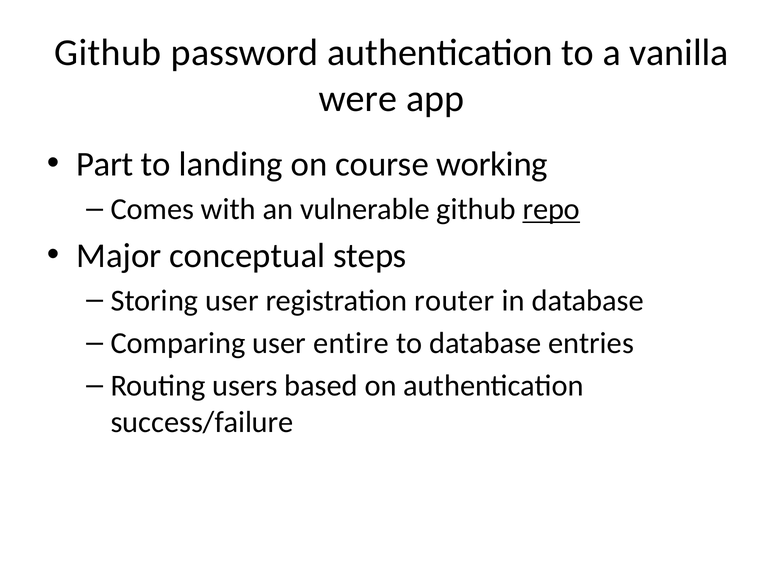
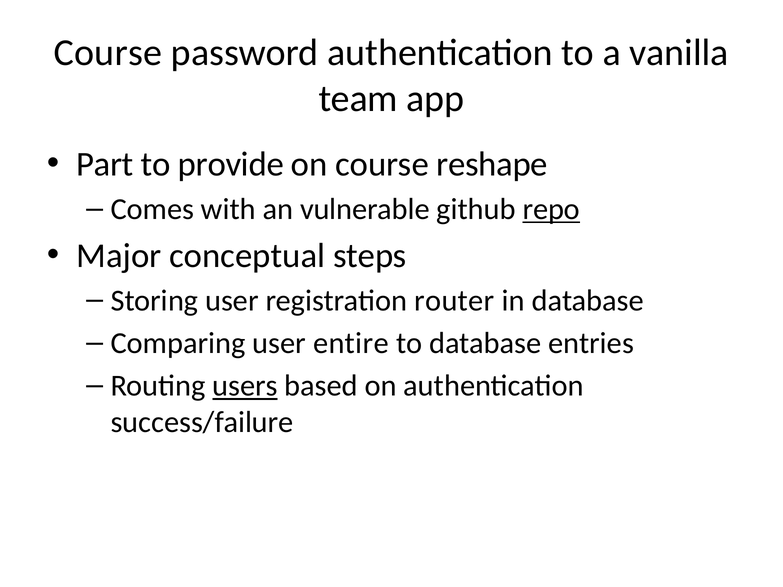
Github at (108, 53): Github -> Course
were: were -> team
landing: landing -> provide
working: working -> reshape
users underline: none -> present
